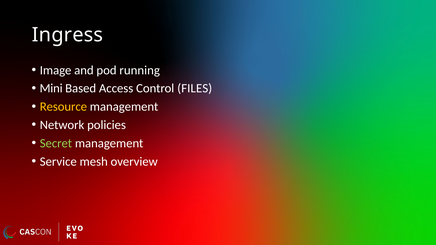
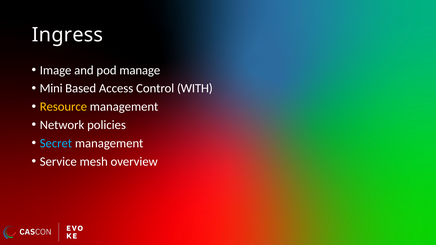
running: running -> manage
FILES: FILES -> WITH
Secret colour: light green -> light blue
